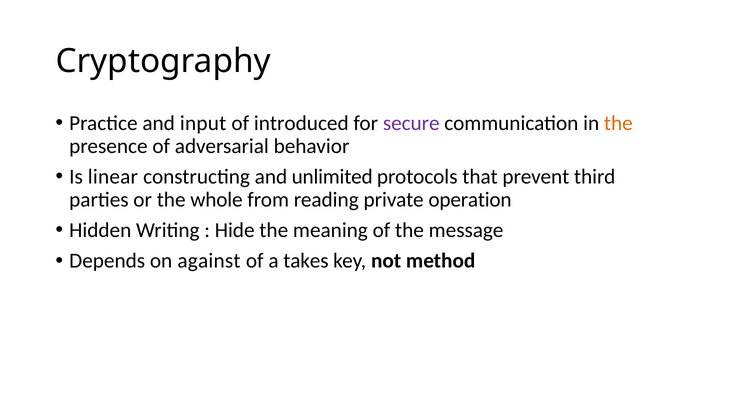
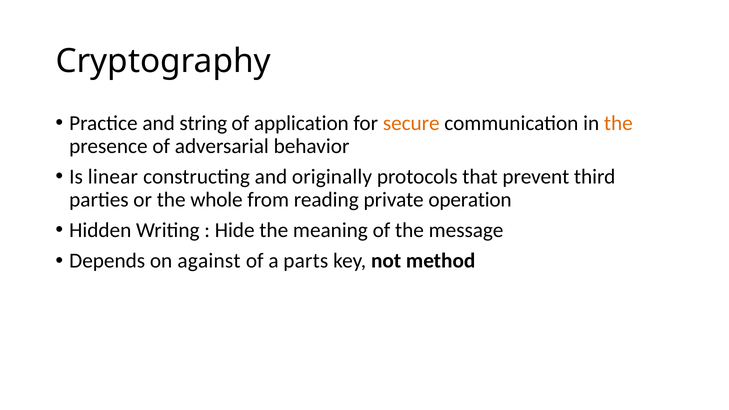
input: input -> string
introduced: introduced -> application
secure colour: purple -> orange
unlimited: unlimited -> originally
takes: takes -> parts
